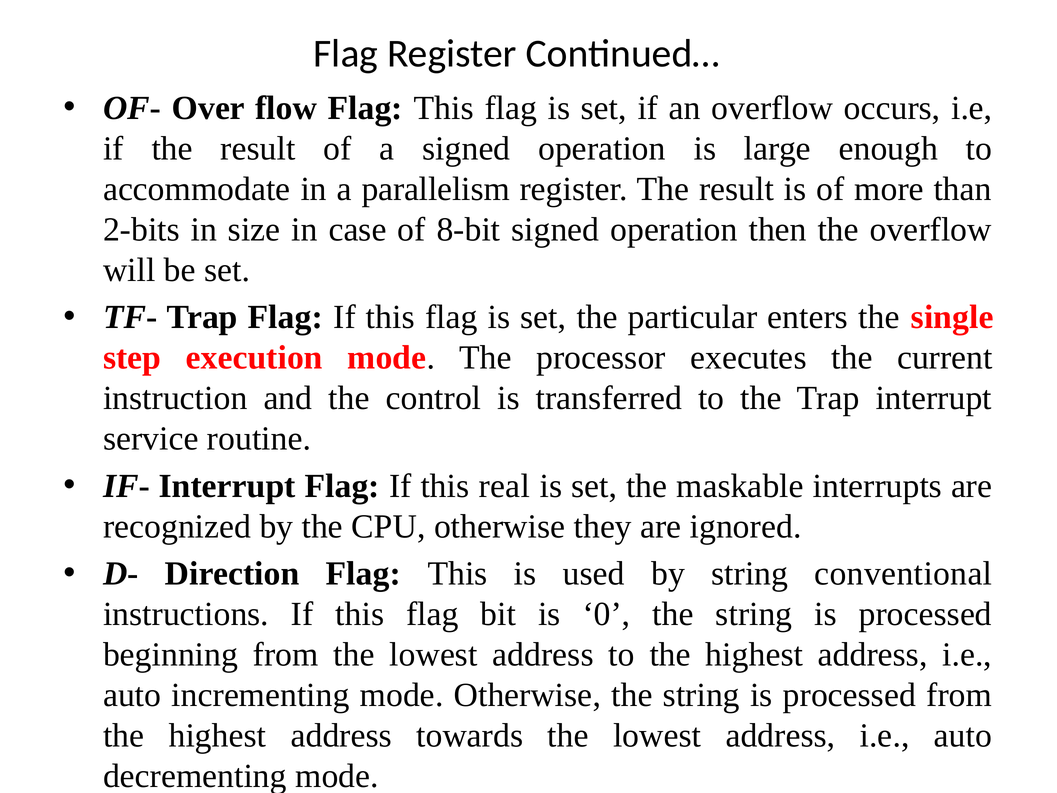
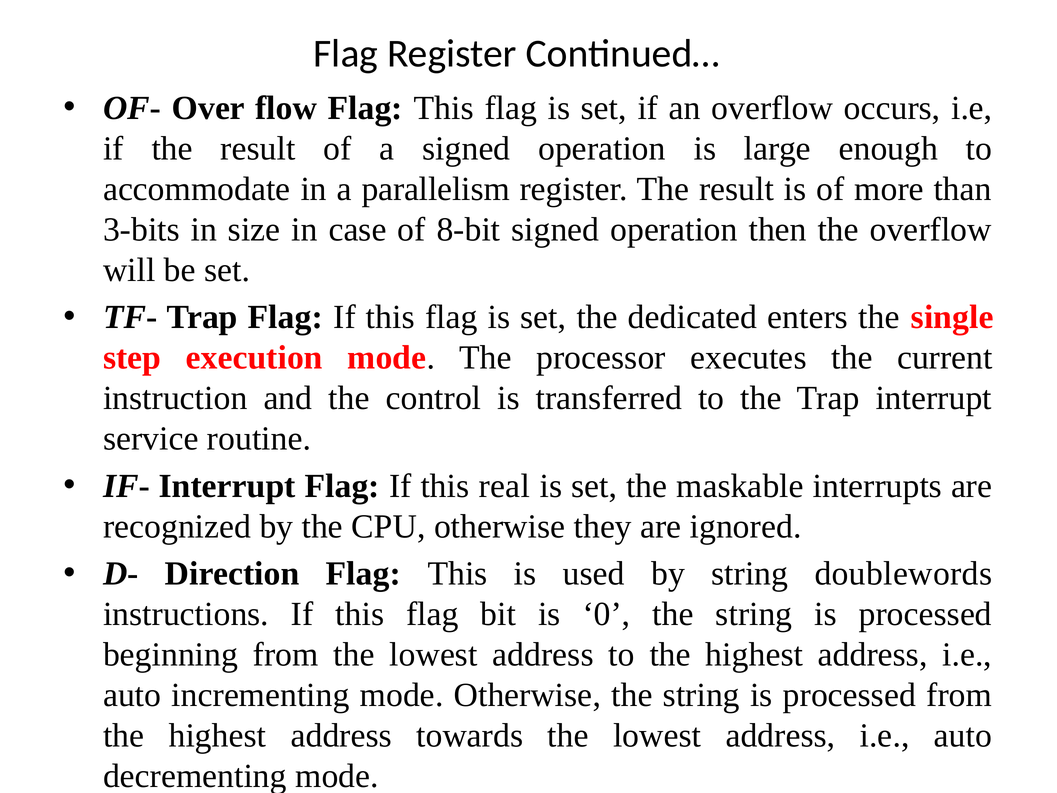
2-bits: 2-bits -> 3-bits
particular: particular -> dedicated
conventional: conventional -> doublewords
